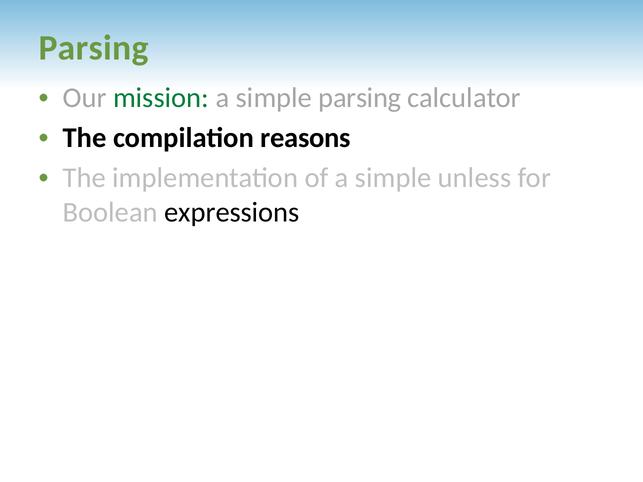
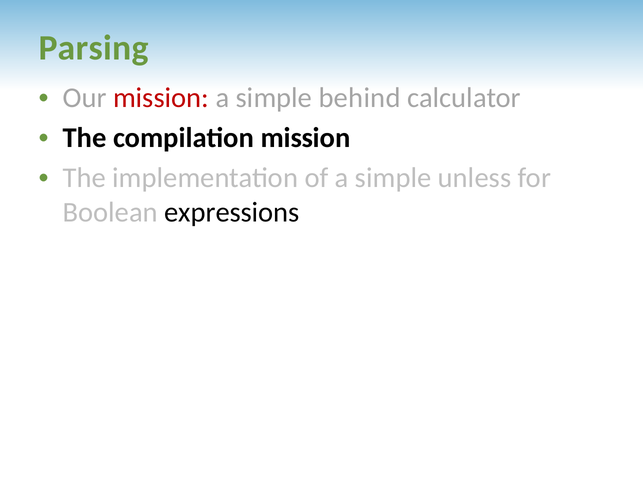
mission at (161, 98) colour: green -> red
simple parsing: parsing -> behind
compilation reasons: reasons -> mission
